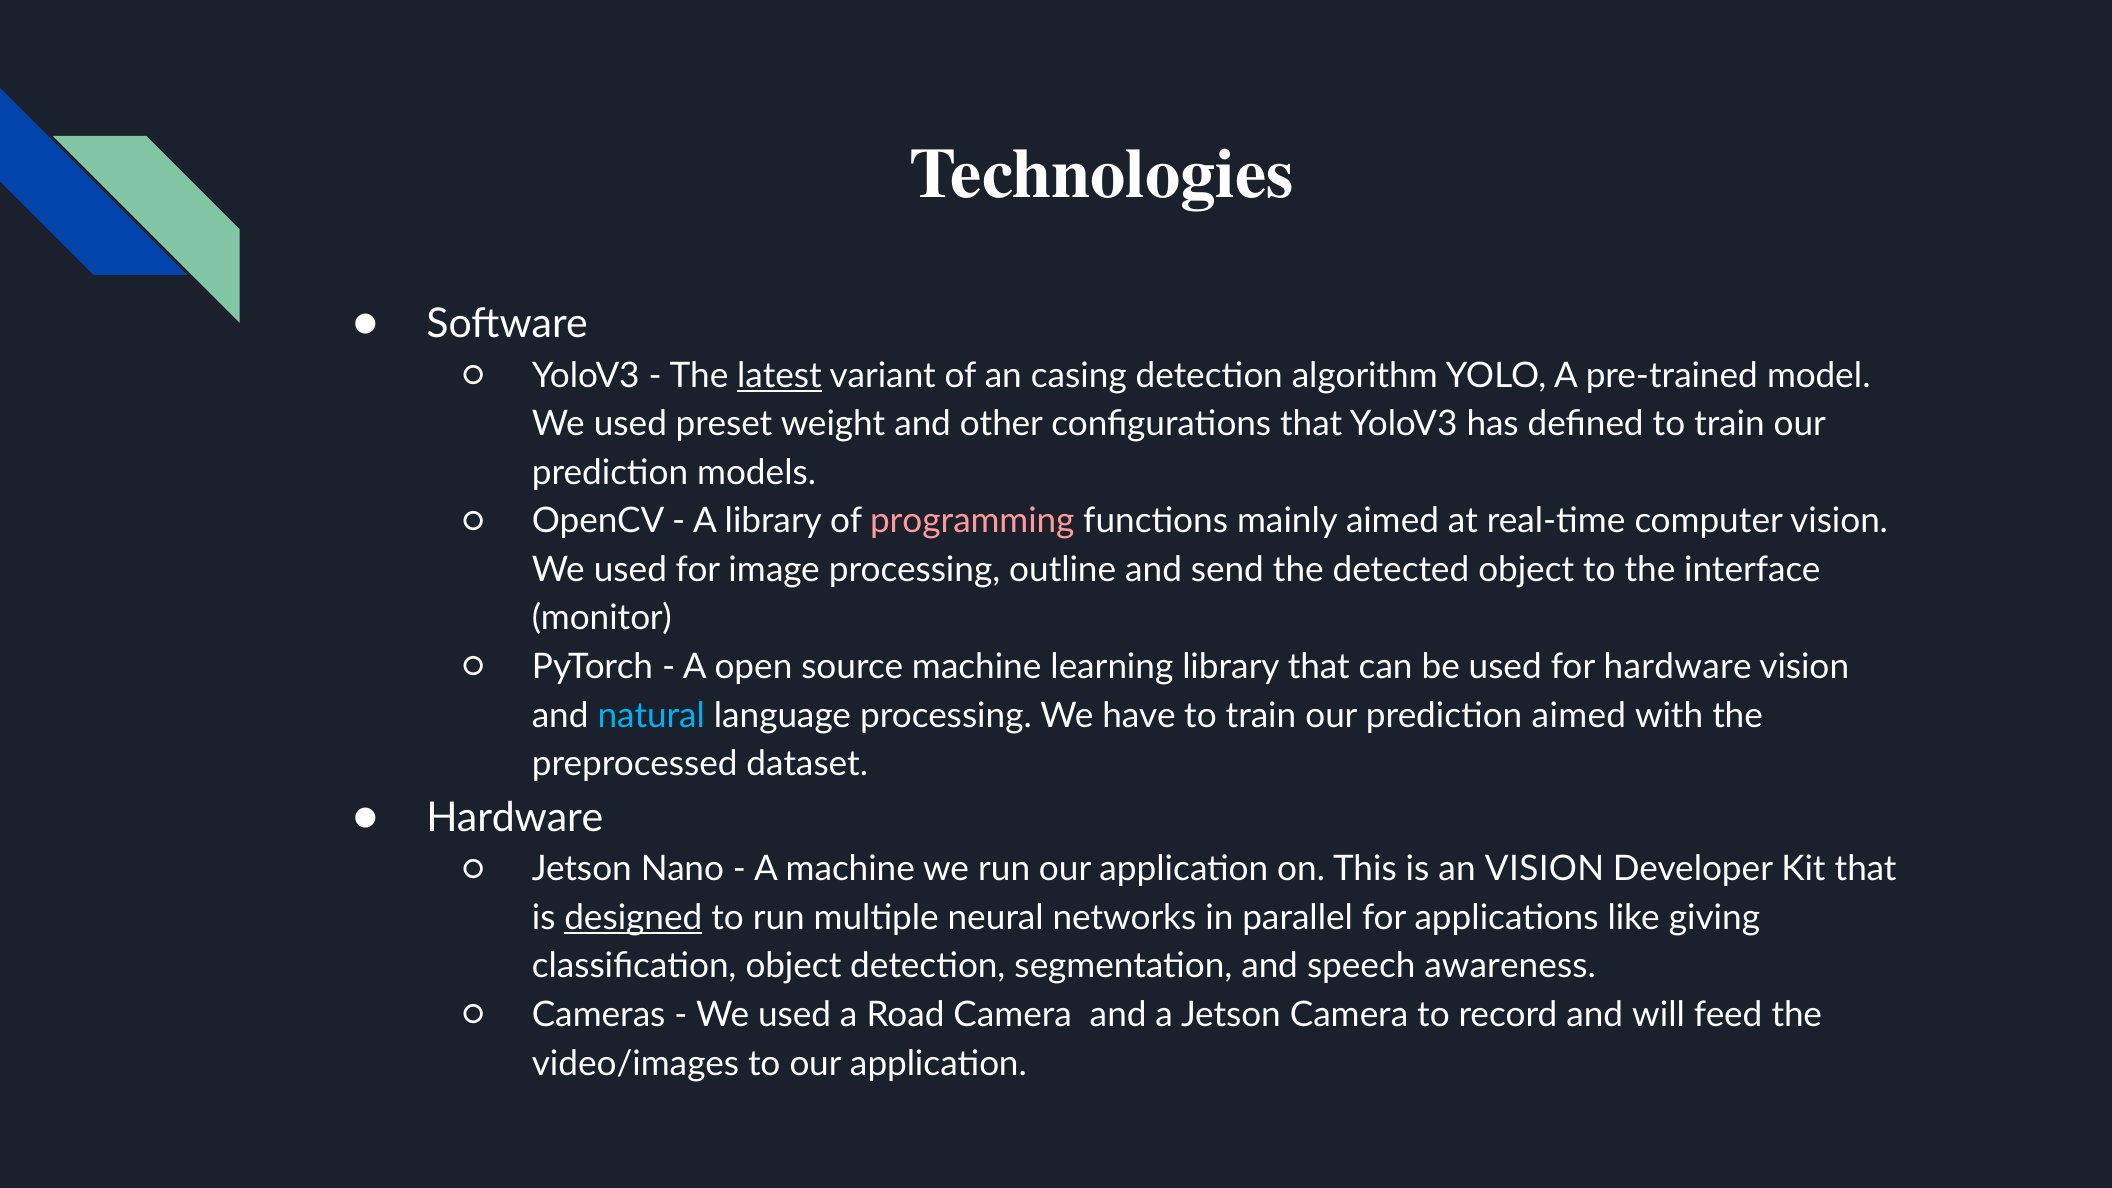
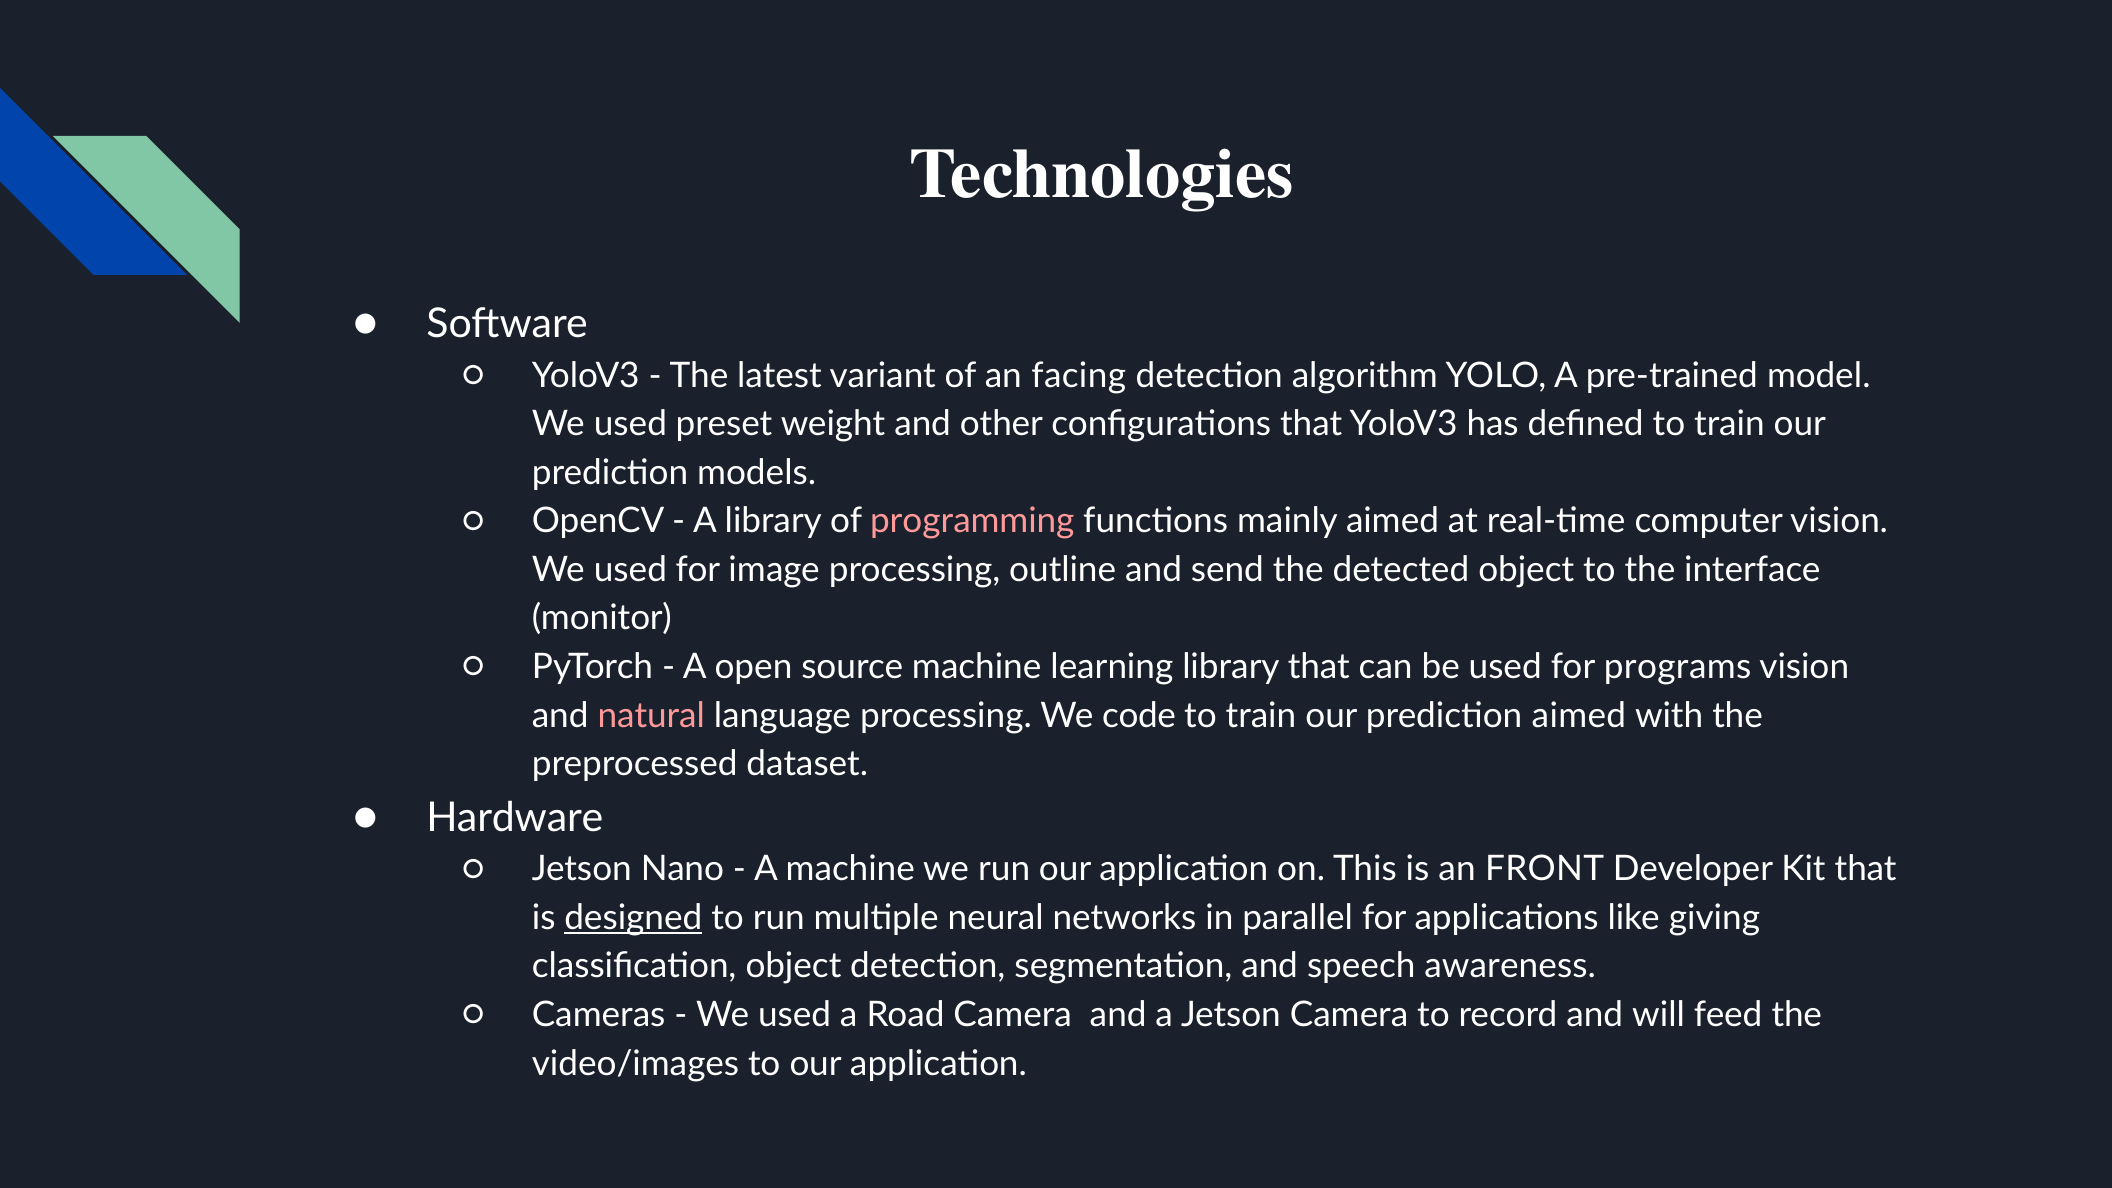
latest underline: present -> none
casing: casing -> facing
for hardware: hardware -> programs
natural colour: light blue -> pink
have: have -> code
an VISION: VISION -> FRONT
